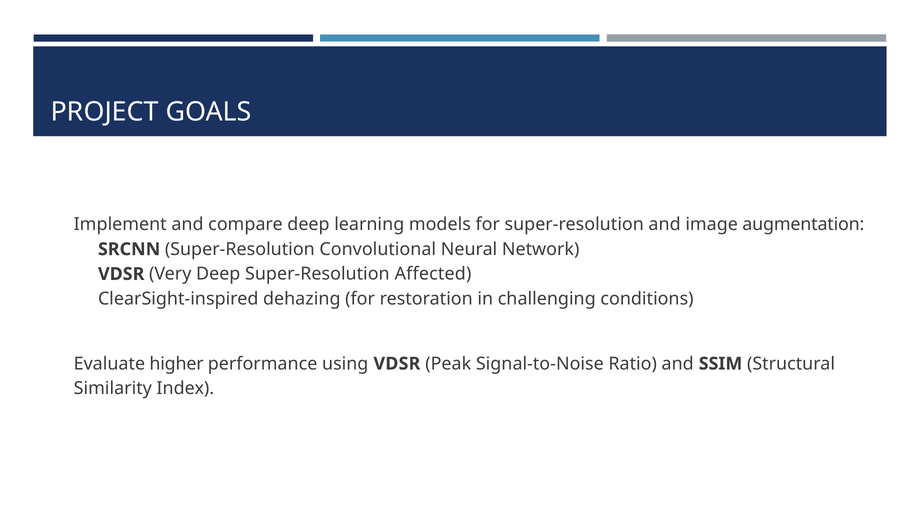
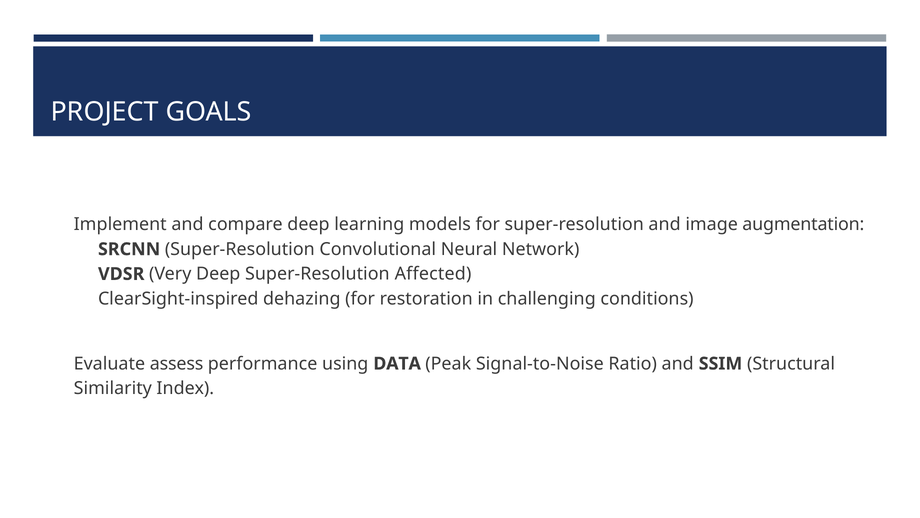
higher: higher -> assess
using VDSR: VDSR -> DATA
